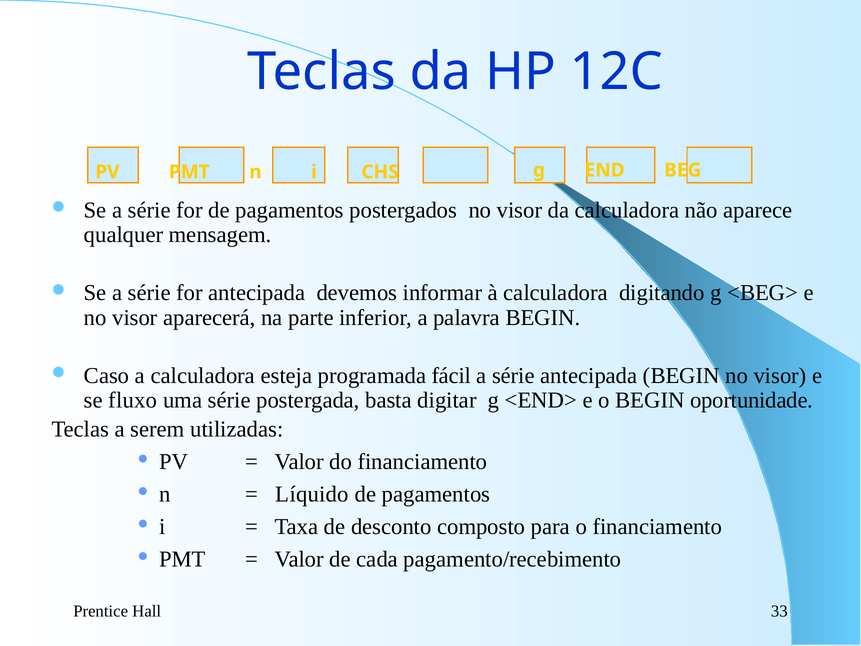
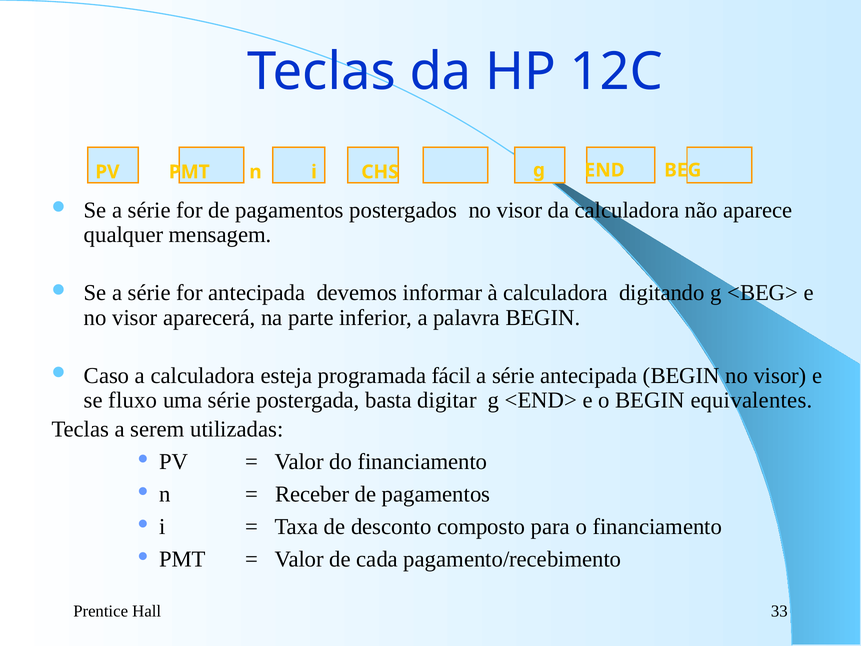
oportunidade: oportunidade -> equivalentes
Líquido: Líquido -> Receber
